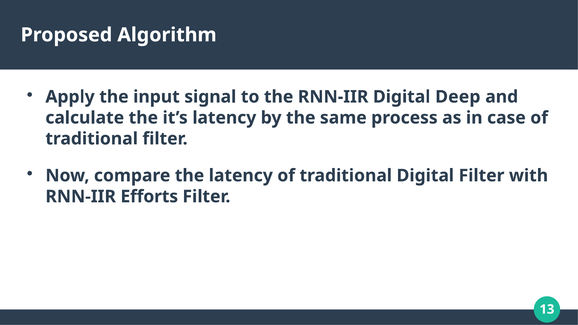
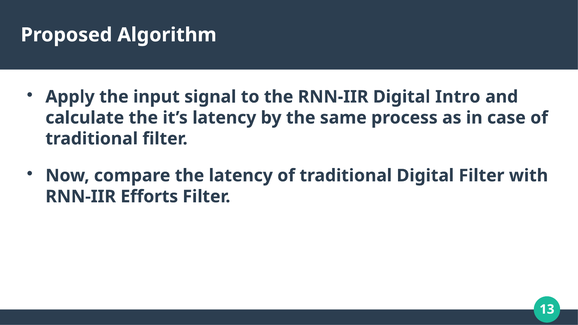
Deep: Deep -> Intro
